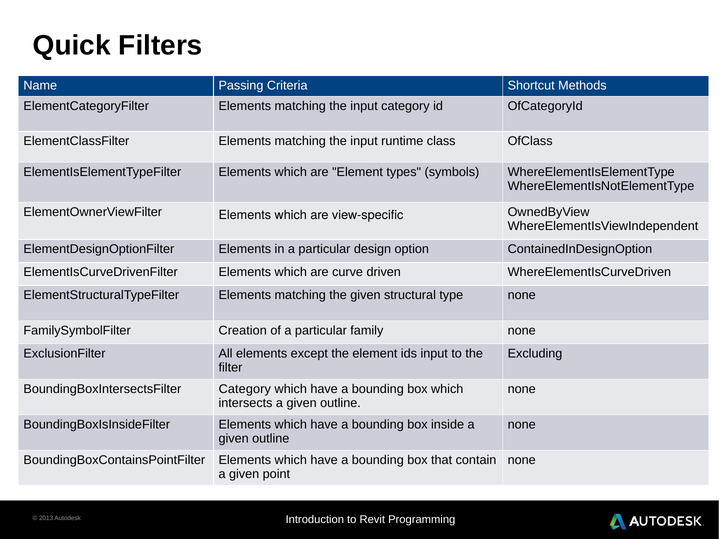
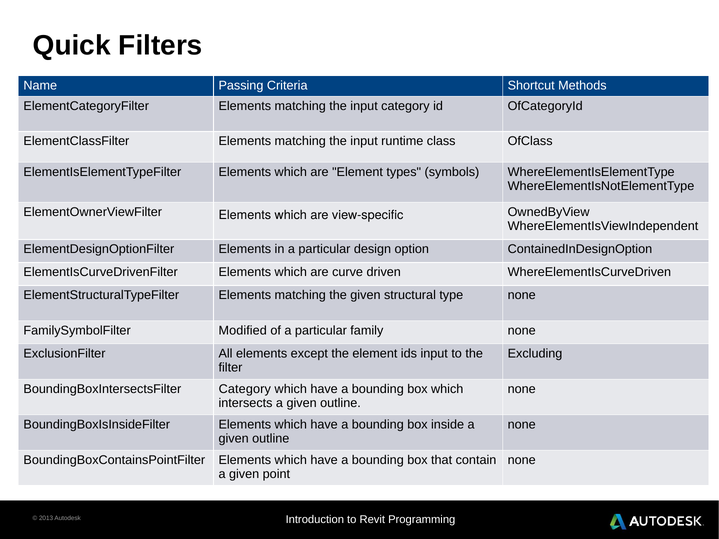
Creation: Creation -> Modified
